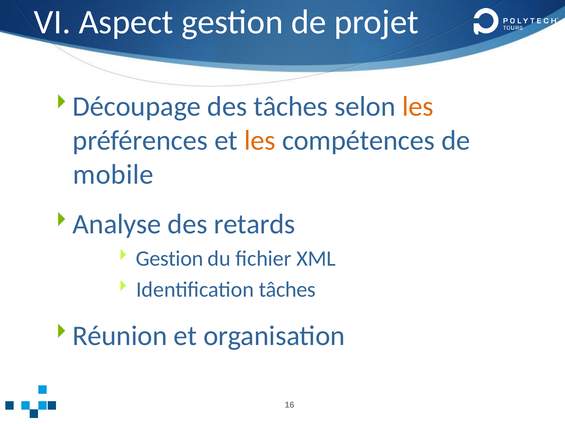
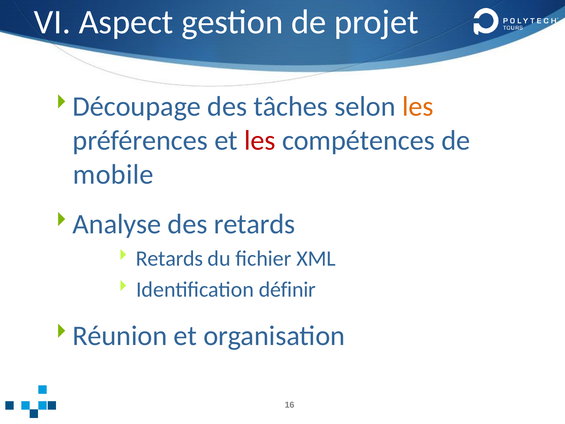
les at (260, 140) colour: orange -> red
Gestion at (169, 258): Gestion -> Retards
Identification tâches: tâches -> définir
